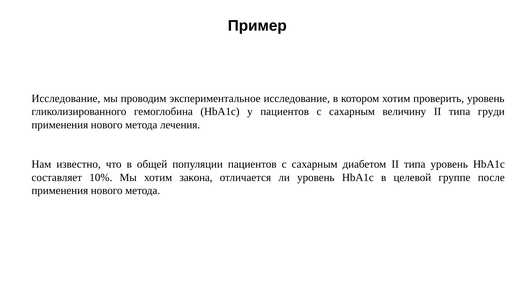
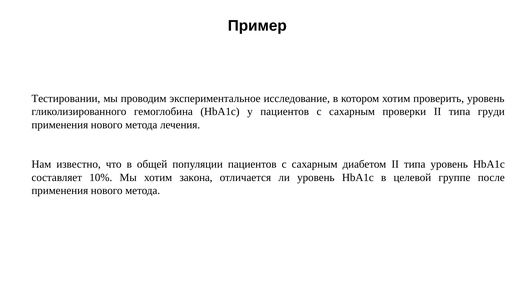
Исследование at (66, 98): Исследование -> Тестировании
величину: величину -> проверки
